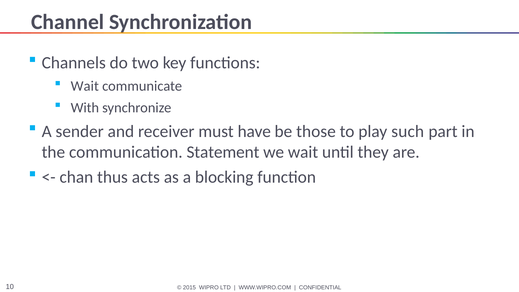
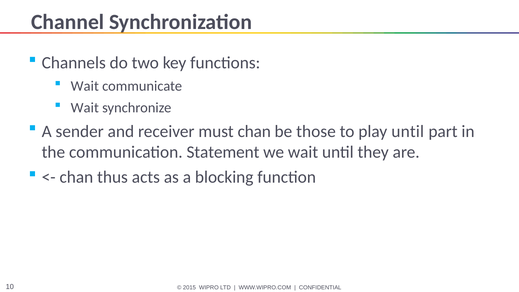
With at (85, 108): With -> Wait
must have: have -> chan
play such: such -> until
